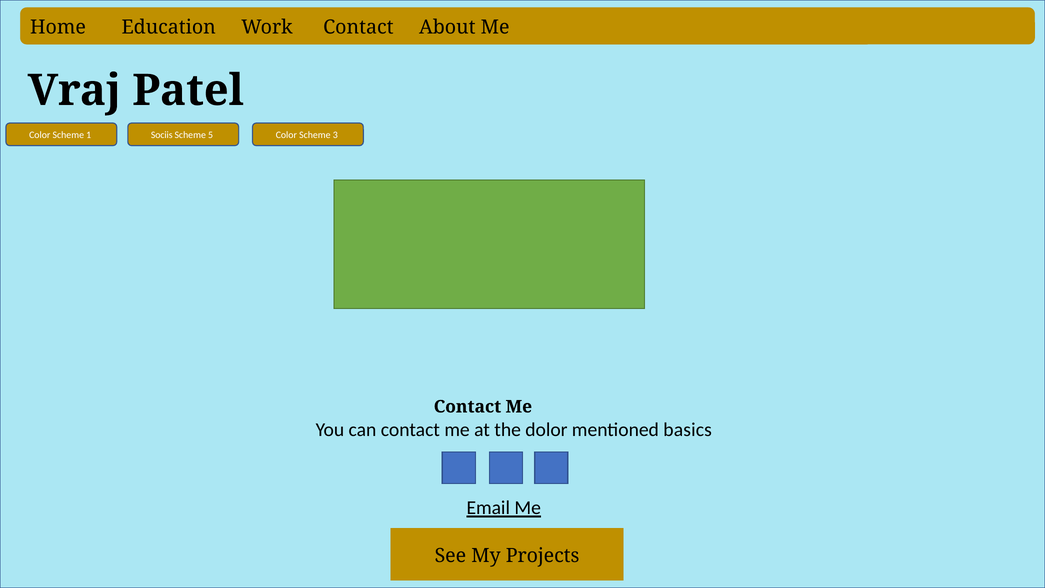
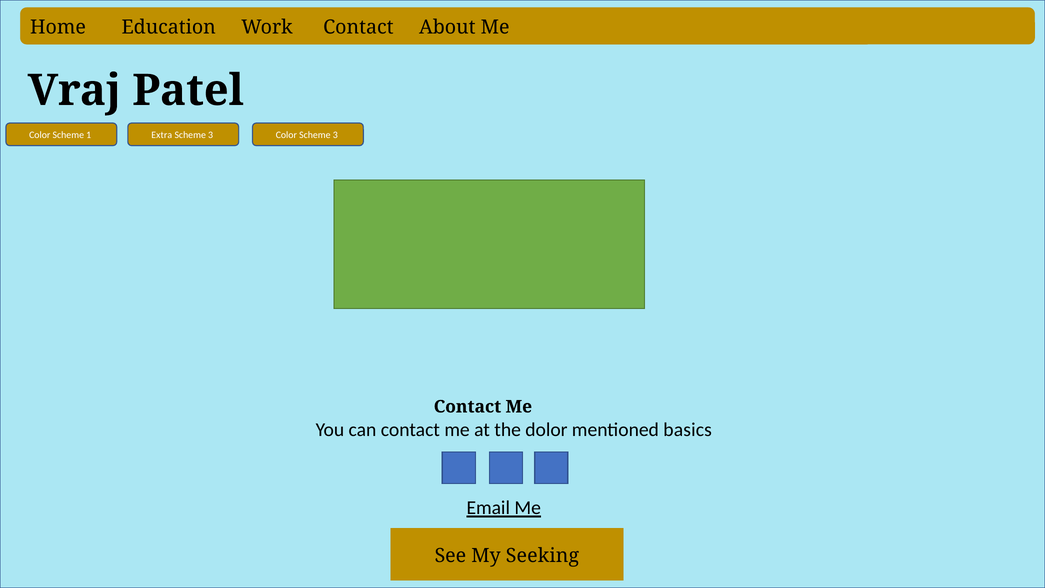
Sociis: Sociis -> Extra
5 at (211, 135): 5 -> 3
Projects: Projects -> Seeking
